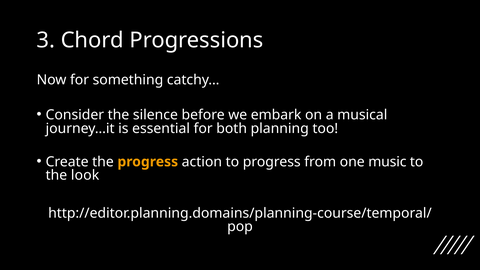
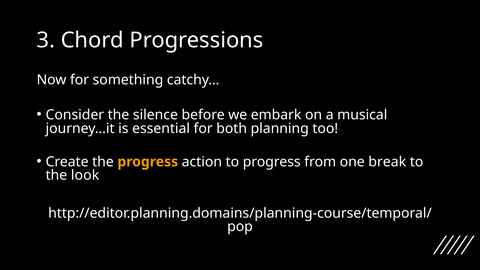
music: music -> break
